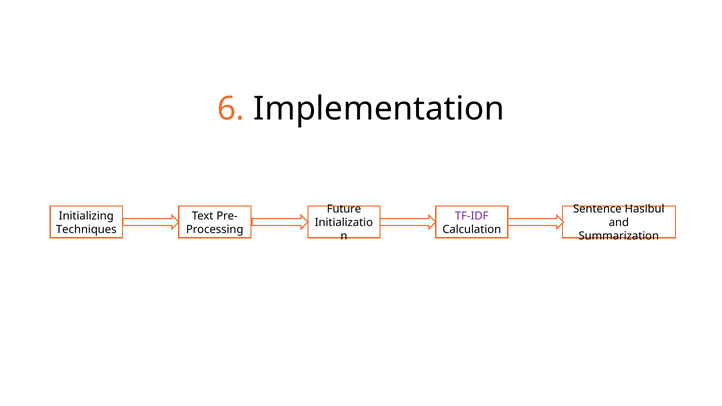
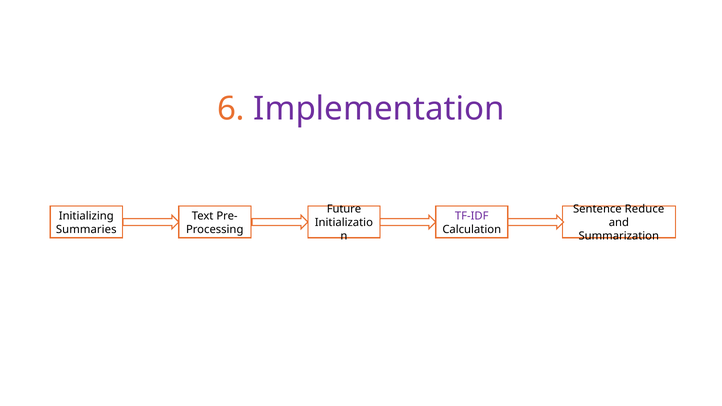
Implementation colour: black -> purple
Hasibul: Hasibul -> Reduce
Techniques: Techniques -> Summaries
